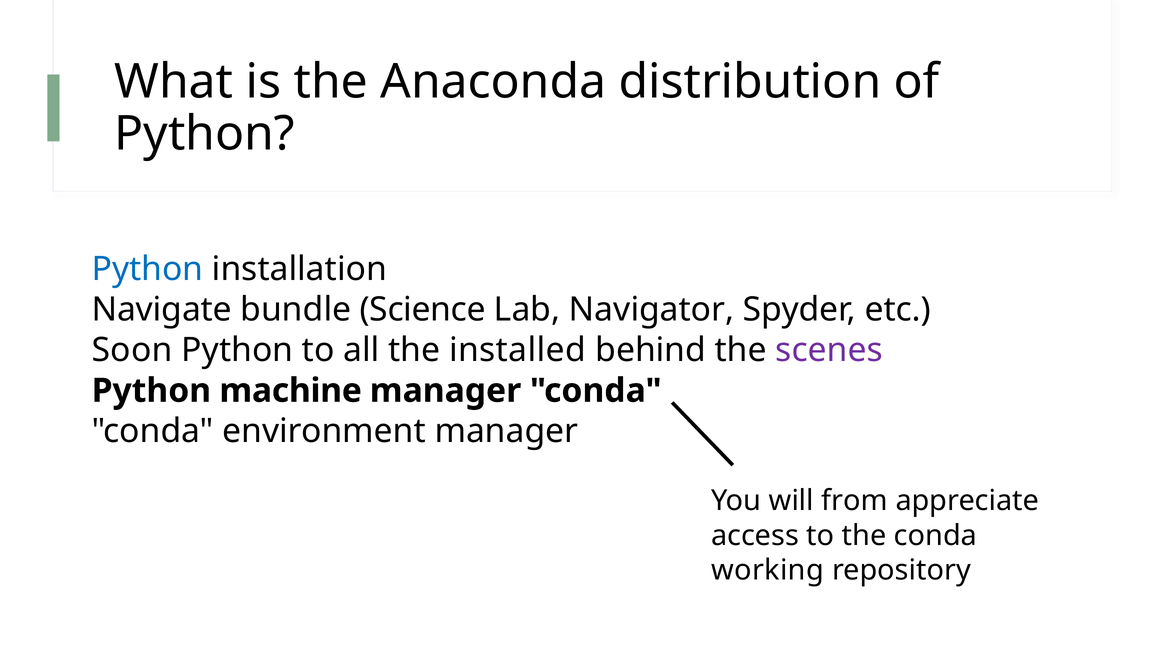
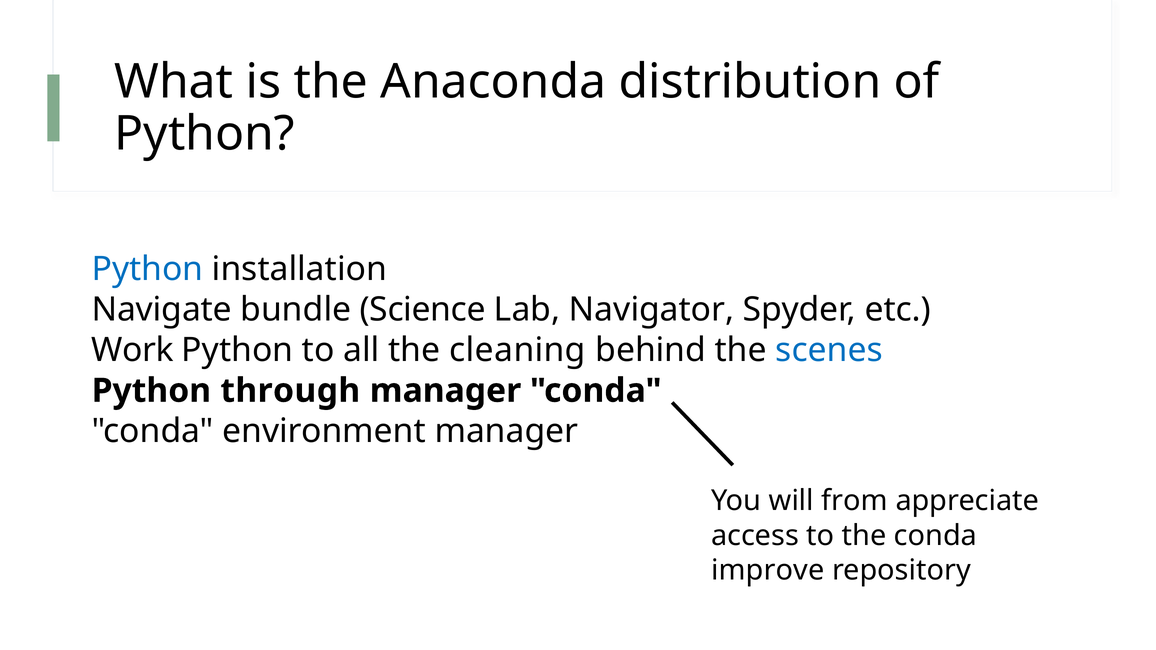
Soon: Soon -> Work
installed: installed -> cleaning
scenes colour: purple -> blue
machine: machine -> through
working: working -> improve
